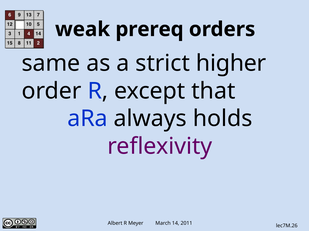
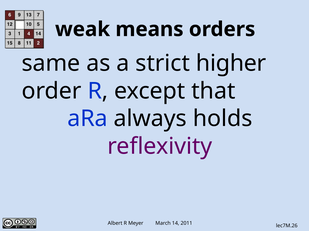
prereq: prereq -> means
